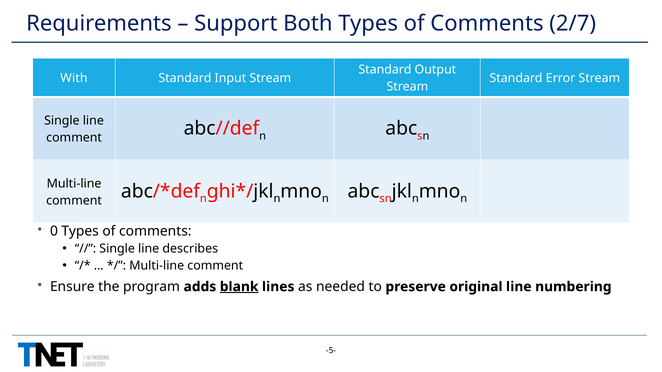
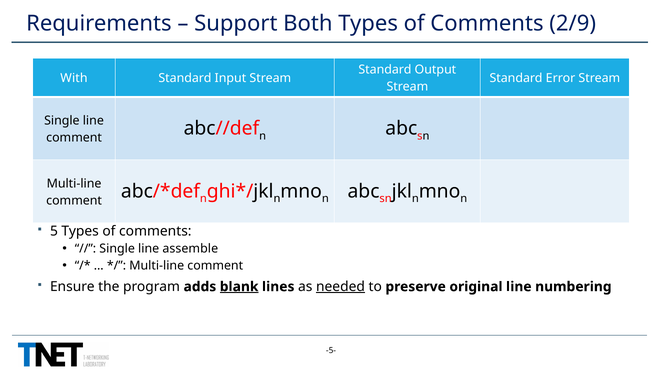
2/7: 2/7 -> 2/9
0: 0 -> 5
describes: describes -> assemble
needed underline: none -> present
